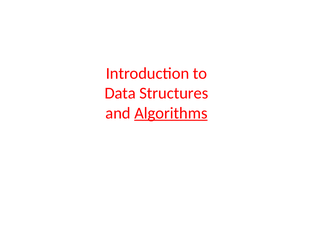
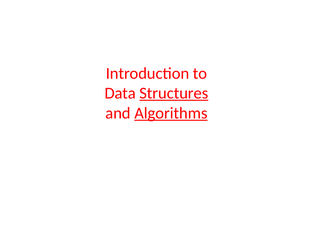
Structures underline: none -> present
